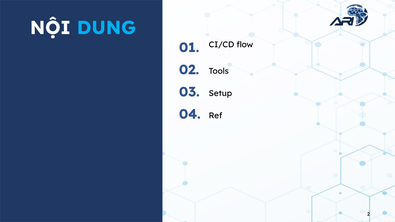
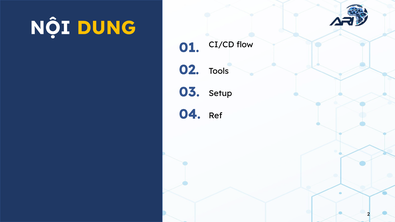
DUNG colour: light blue -> yellow
